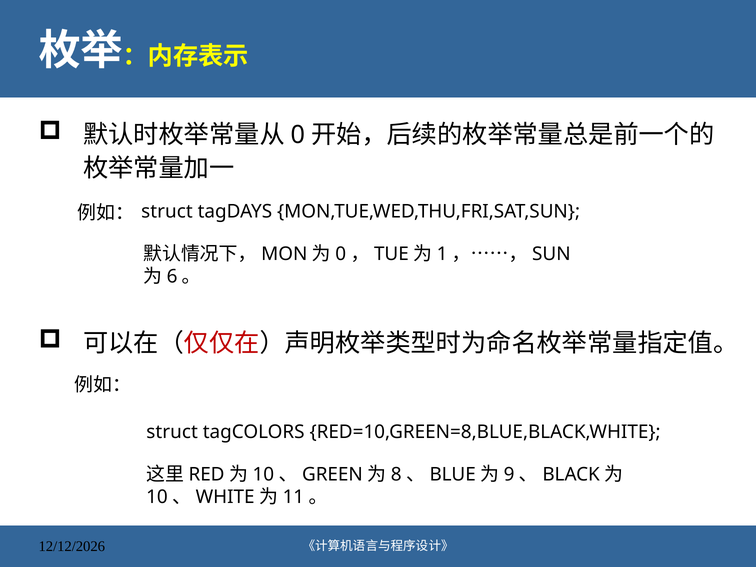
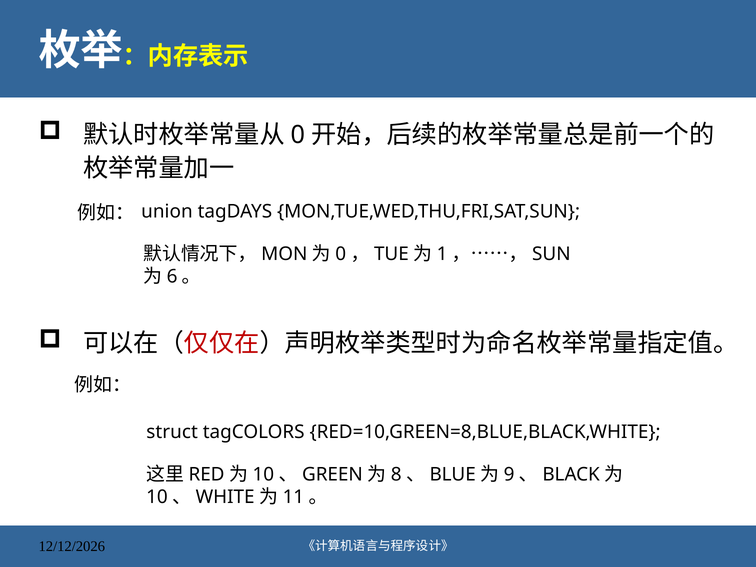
struct at (167, 211): struct -> union
